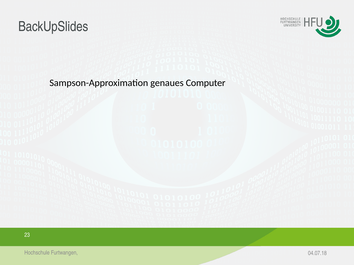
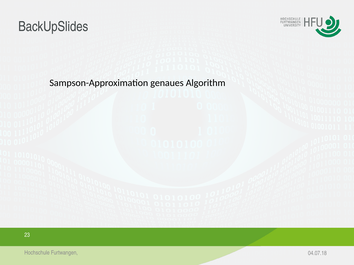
Computer: Computer -> Algorithm
